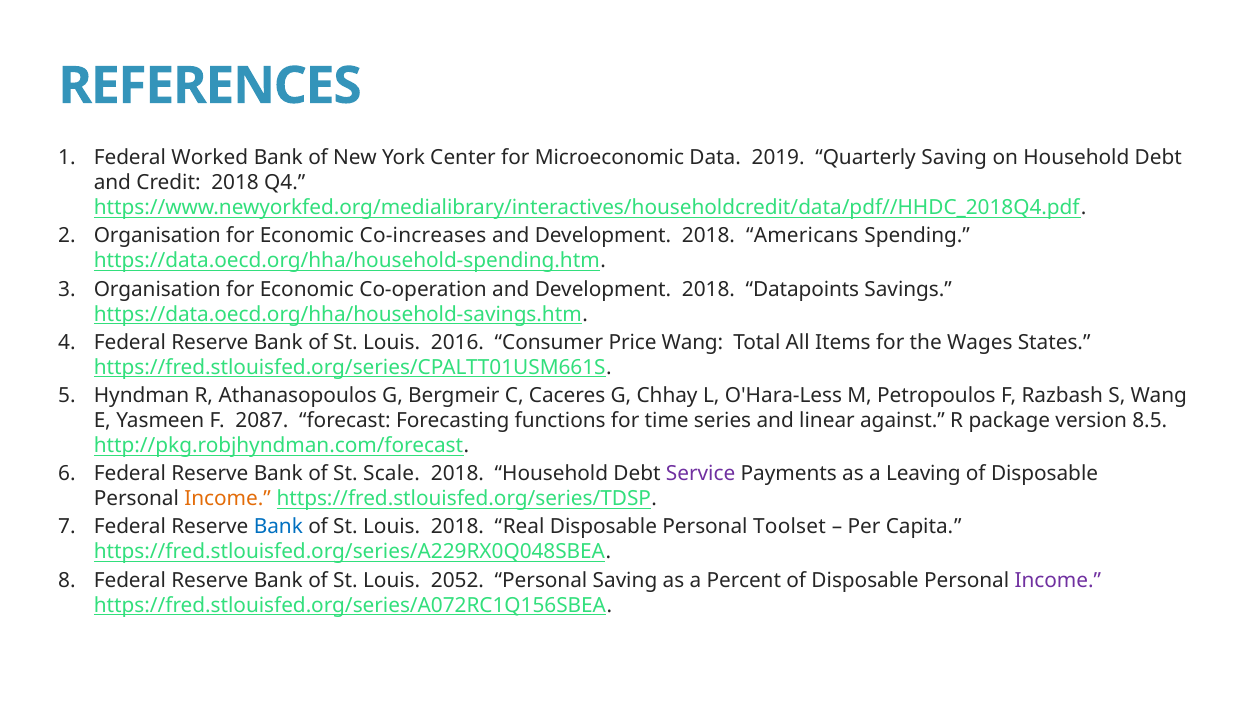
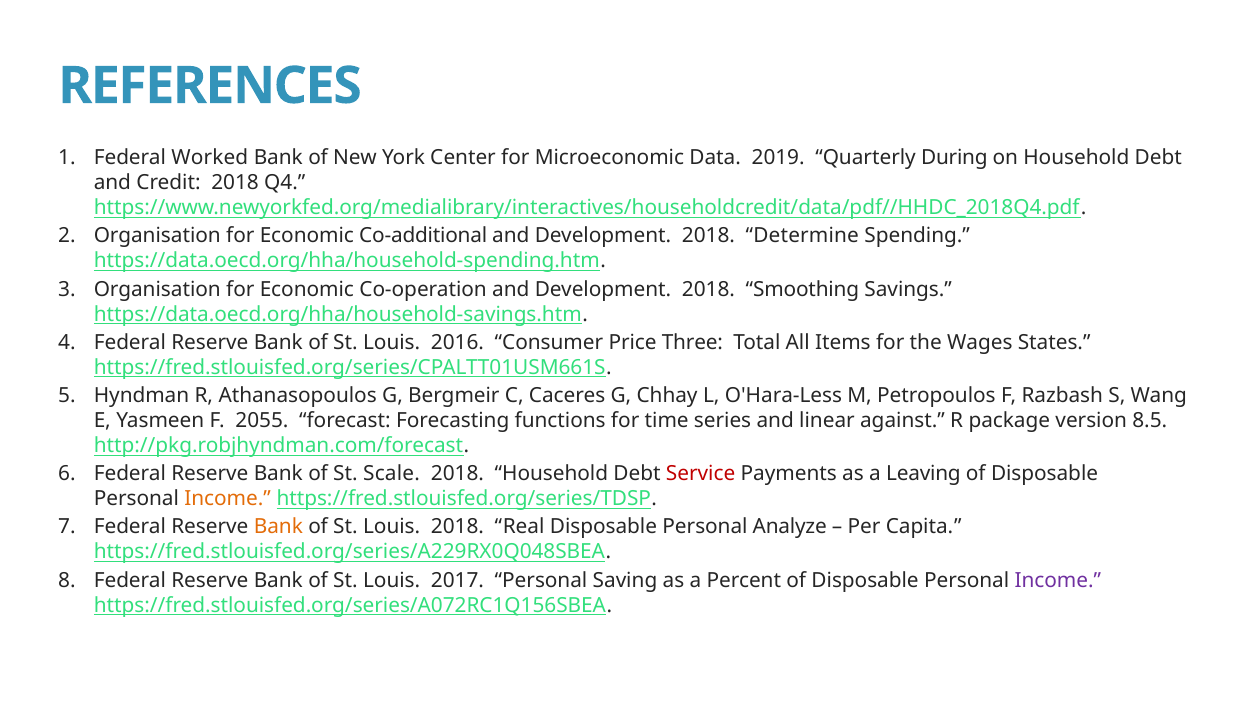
Quarterly Saving: Saving -> During
Co-increases: Co-increases -> Co-additional
Americans: Americans -> Determine
Datapoints: Datapoints -> Smoothing
Price Wang: Wang -> Three
2087: 2087 -> 2055
Service colour: purple -> red
Bank at (278, 527) colour: blue -> orange
Toolset: Toolset -> Analyze
2052: 2052 -> 2017
